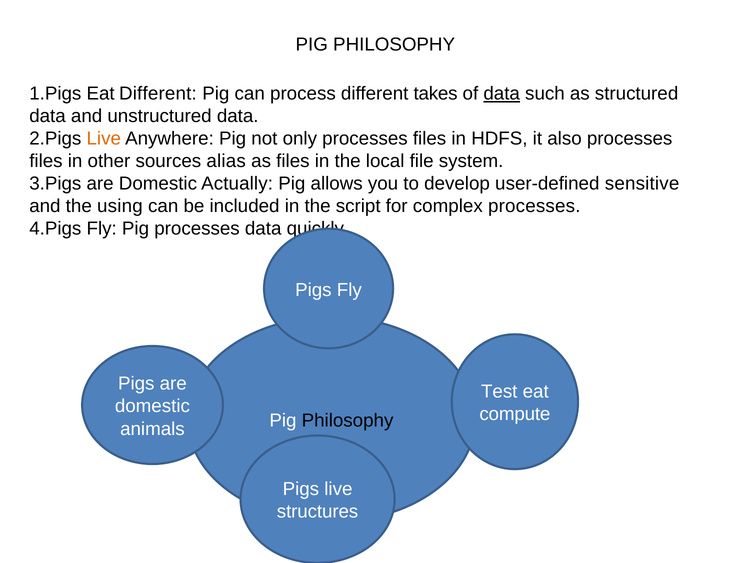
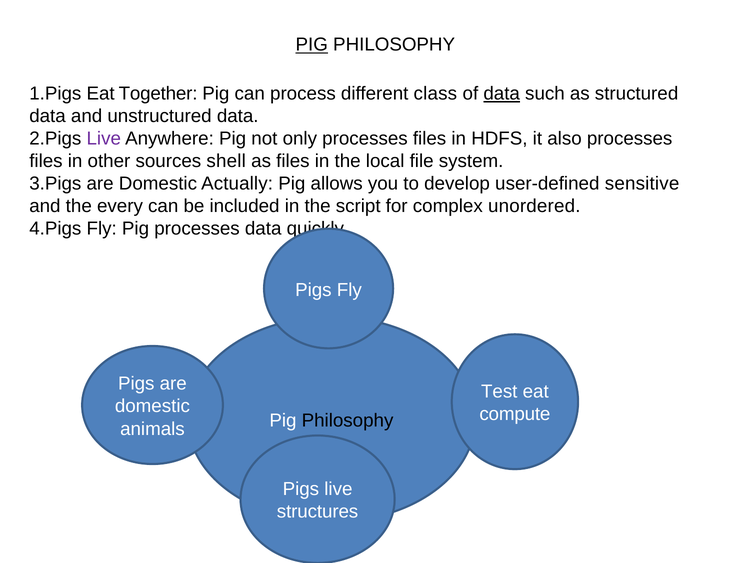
PIG at (312, 45) underline: none -> present
Eat Different: Different -> Together
takes: takes -> class
Live at (104, 139) colour: orange -> purple
alias: alias -> shell
using: using -> every
complex processes: processes -> unordered
